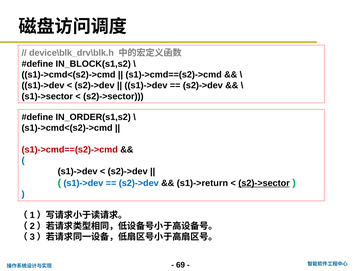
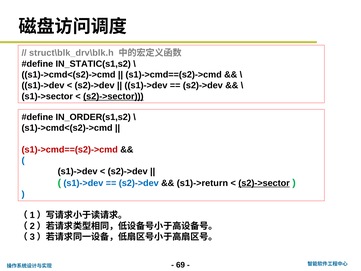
device\blk_drv\blk.h: device\blk_drv\blk.h -> struct\blk_drv\blk.h
IN_BLOCK(s1,s2: IN_BLOCK(s1,s2 -> IN_STATIC(s1,s2
s2)->sector at (113, 96) underline: none -> present
